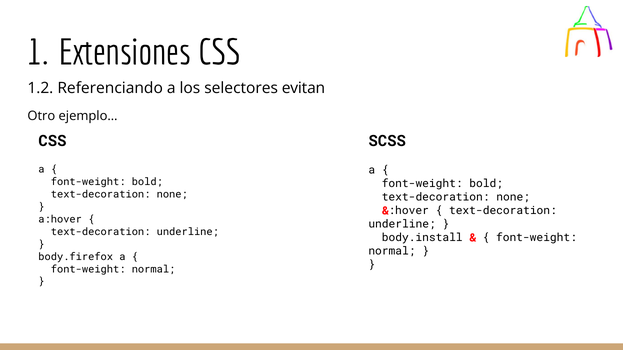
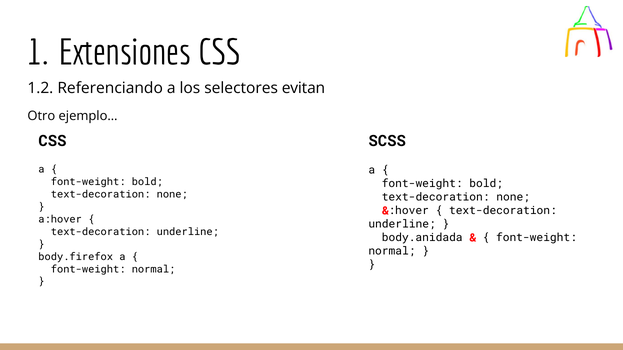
body.install: body.install -> body.anidada
